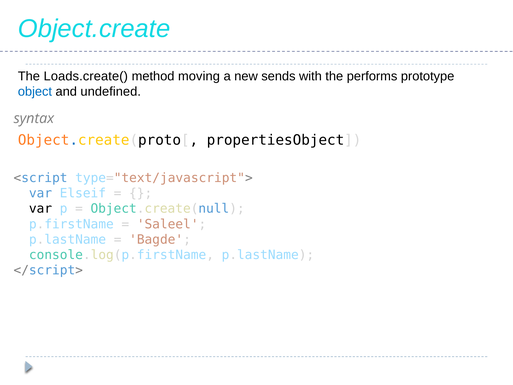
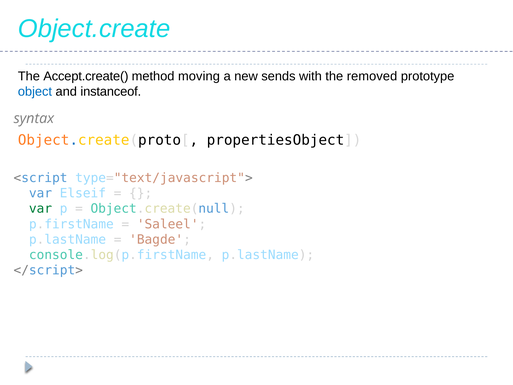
Loads.create(: Loads.create( -> Accept.create(
performs: performs -> removed
undefined: undefined -> instanceof
var at (41, 209) colour: black -> green
